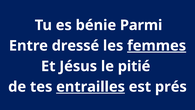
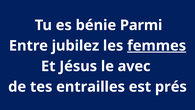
dressé: dressé -> jubilez
pitié: pitié -> avec
entrailles underline: present -> none
